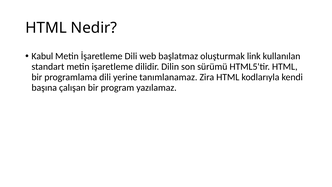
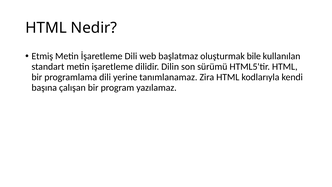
Kabul: Kabul -> Etmiş
link: link -> bile
